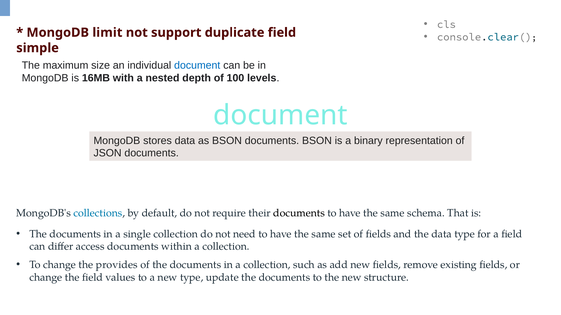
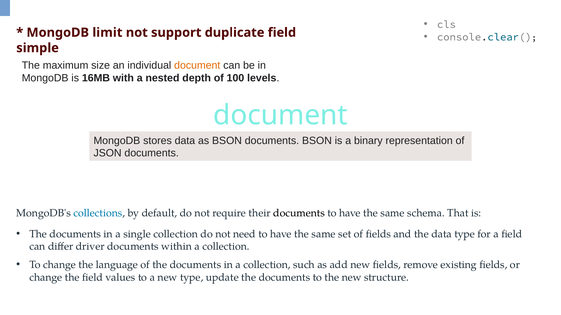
document at (197, 65) colour: blue -> orange
access: access -> driver
provides: provides -> language
